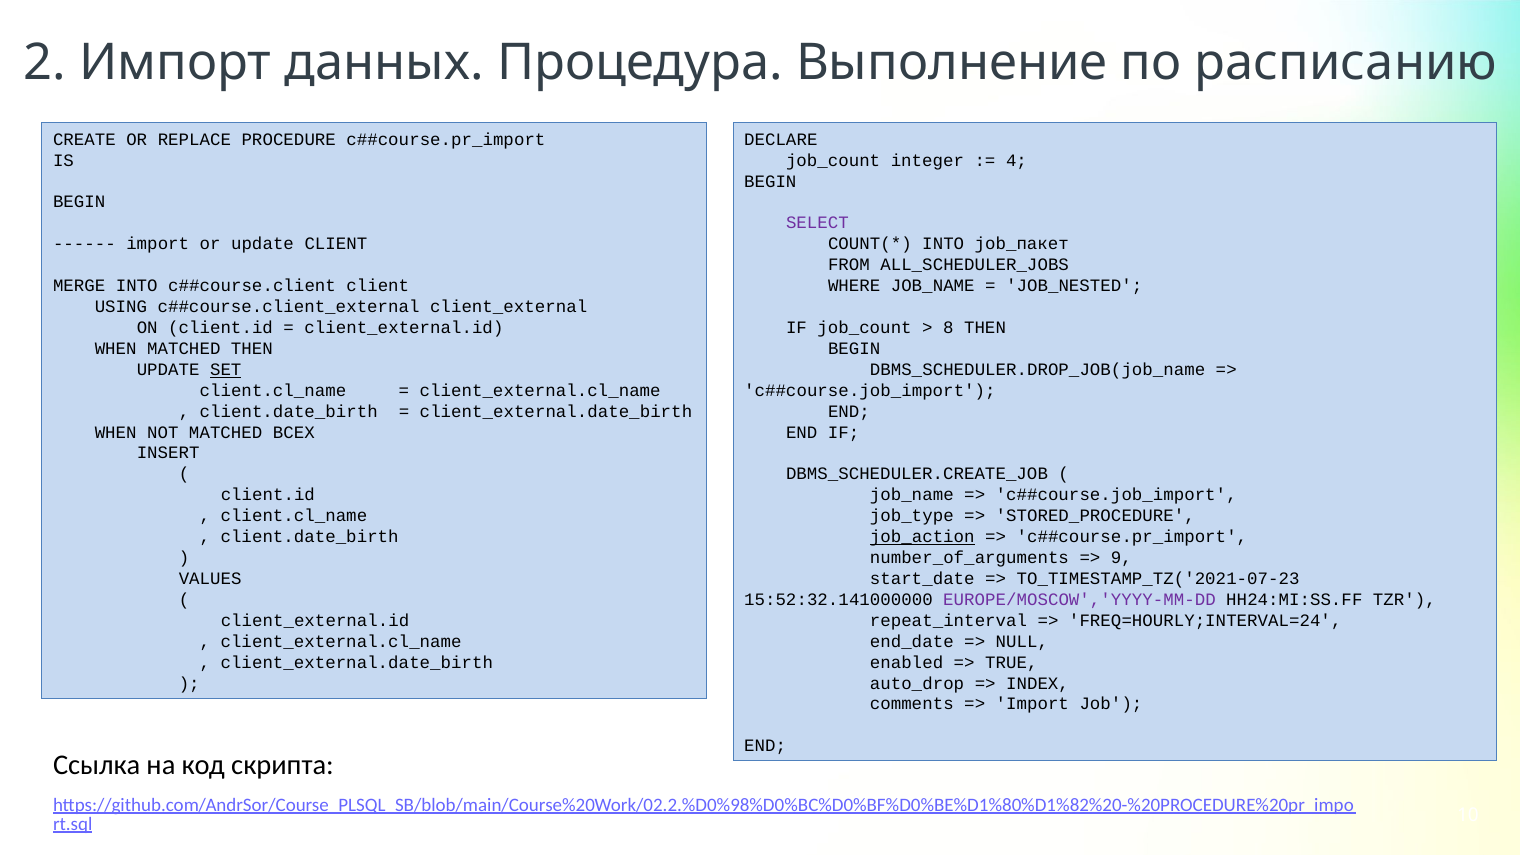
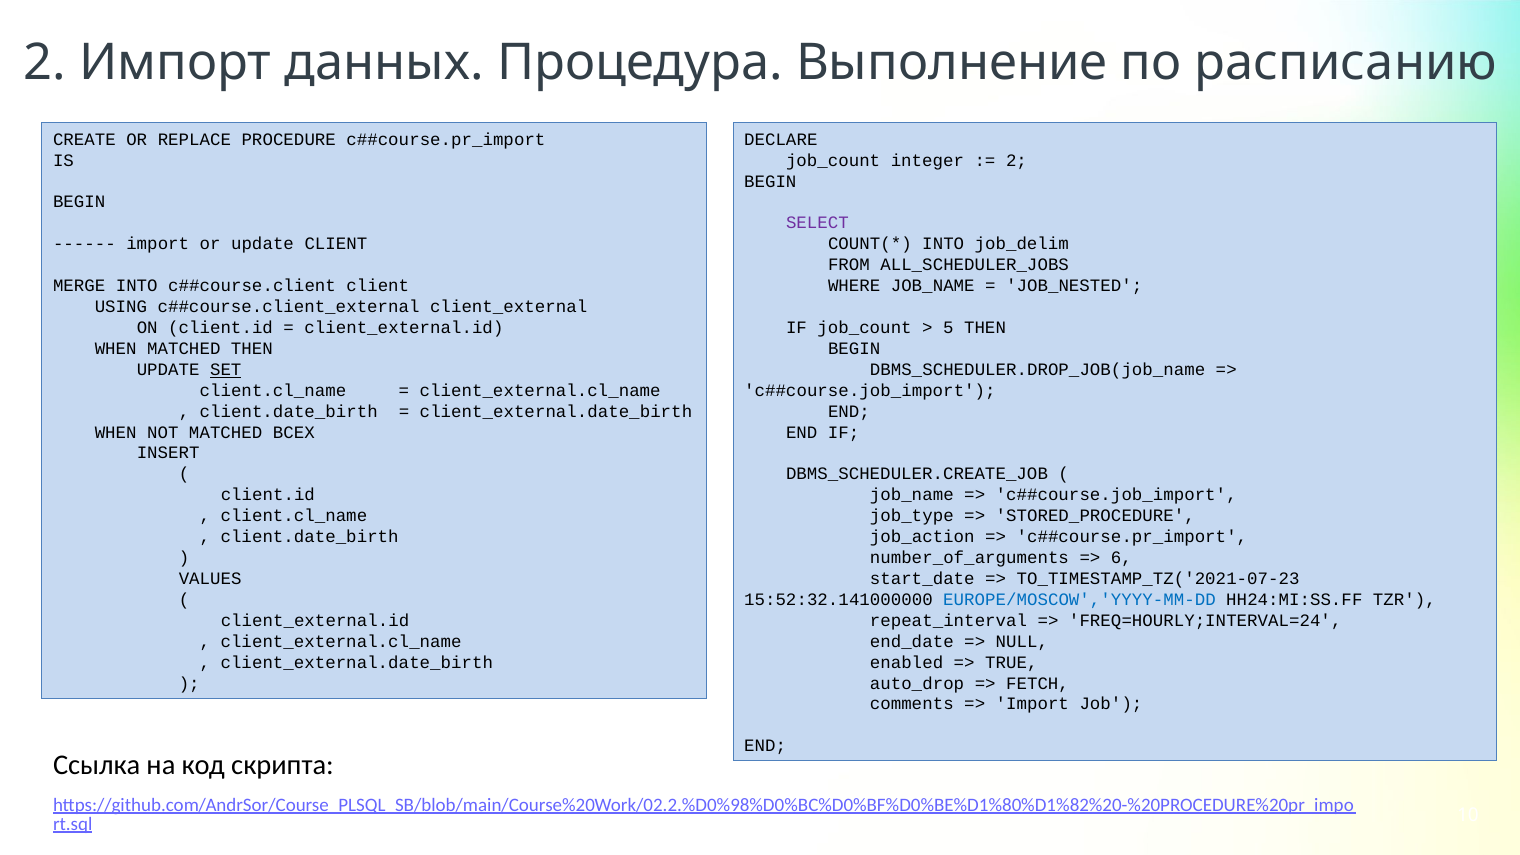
4 at (1016, 160): 4 -> 2
job_пакет: job_пакет -> job_delim
8: 8 -> 5
job_action underline: present -> none
9: 9 -> 6
EUROPE/MOSCOW','YYYY-MM-DD colour: purple -> blue
INDEX: INDEX -> FETCH
